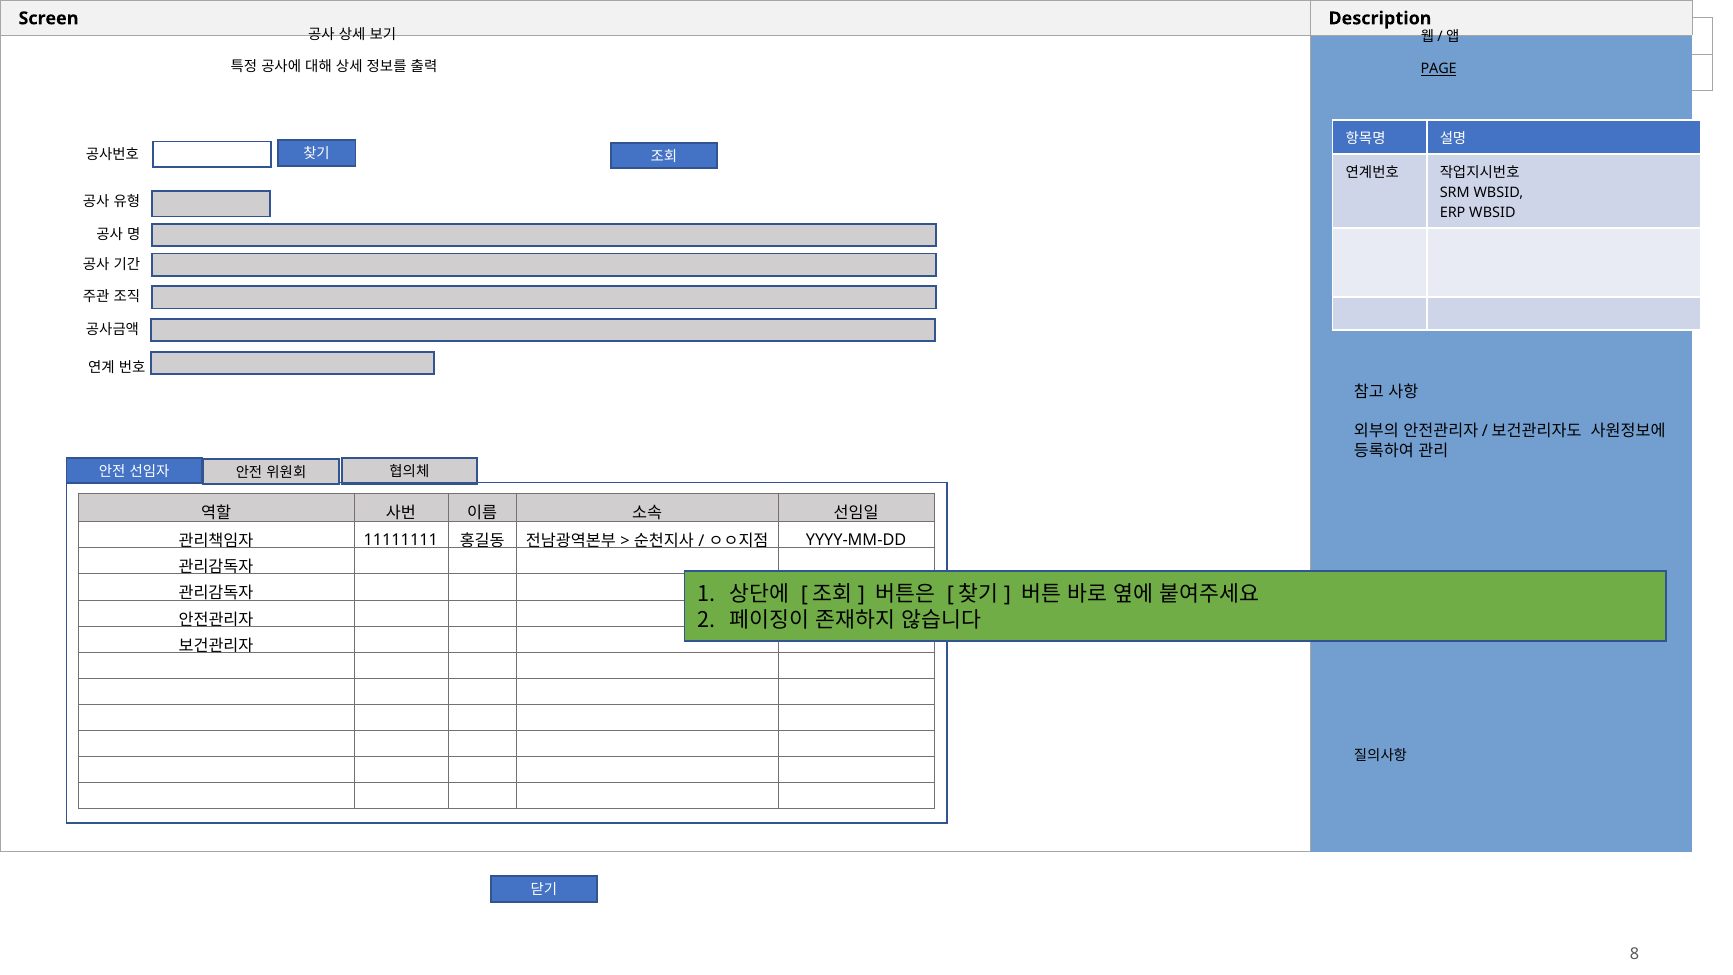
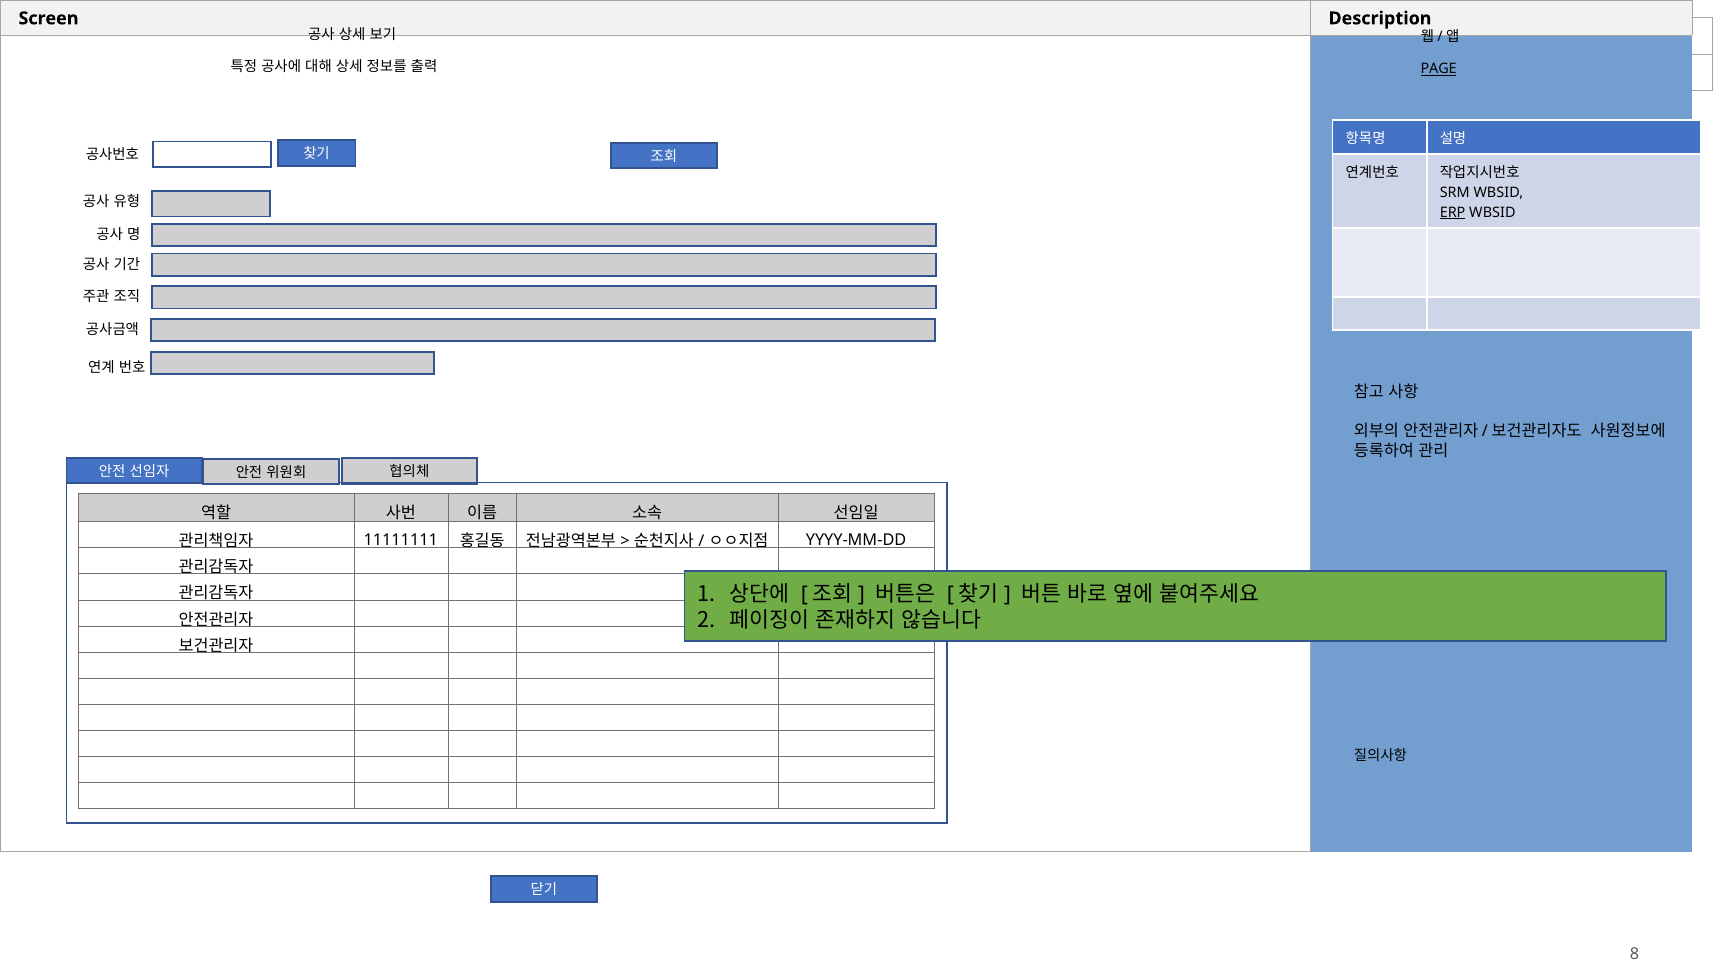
ERP underline: none -> present
